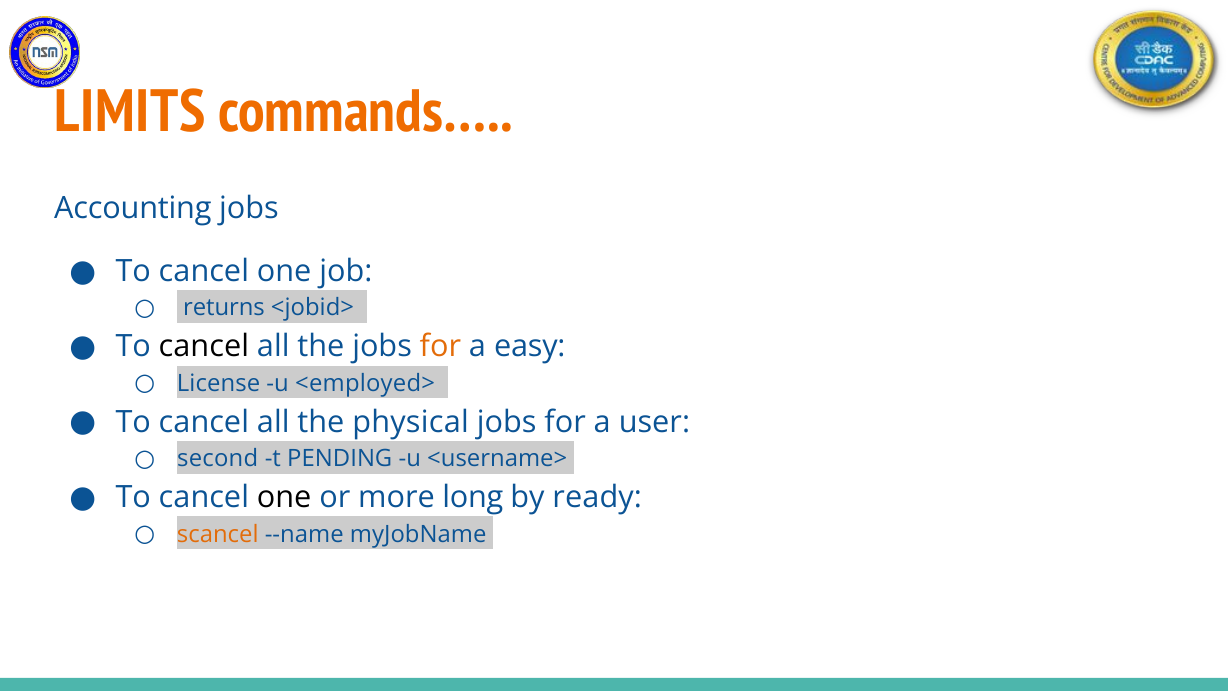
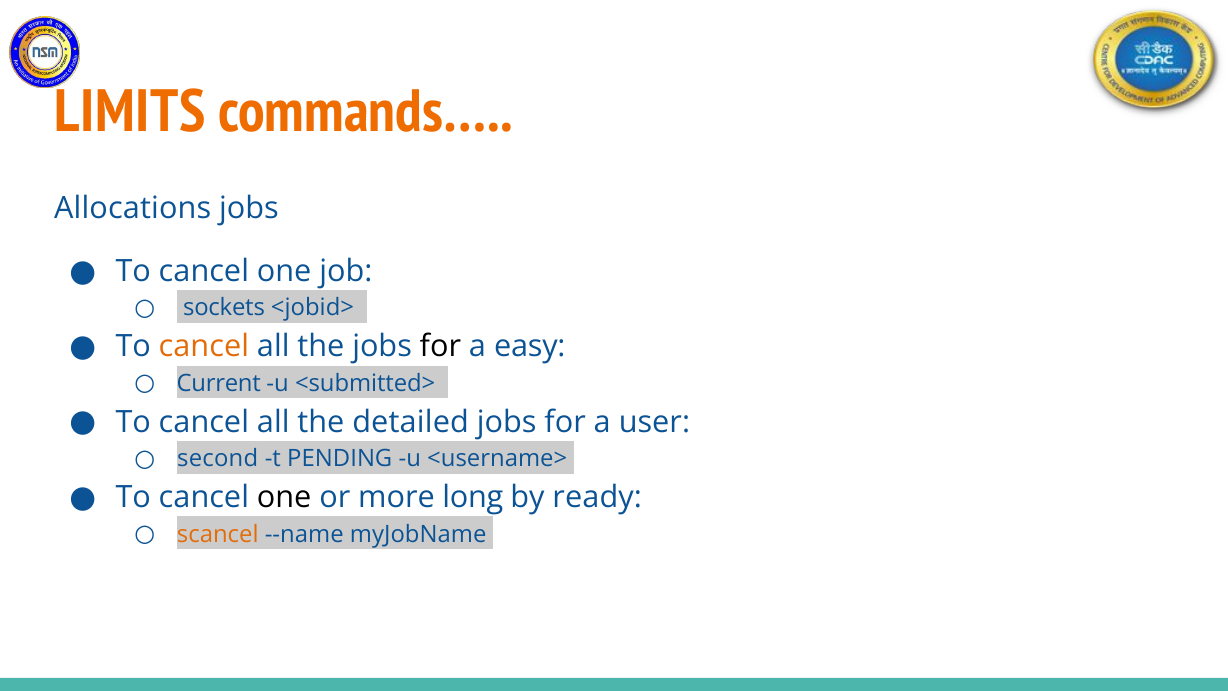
Accounting: Accounting -> Allocations
returns: returns -> sockets
cancel at (204, 347) colour: black -> orange
for at (440, 347) colour: orange -> black
License: License -> Current
<employed>: <employed> -> <submitted>
physical: physical -> detailed
